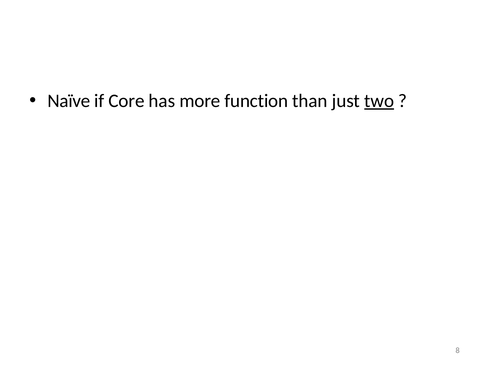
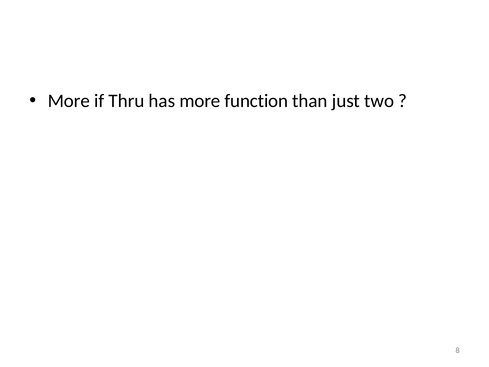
Naïve at (69, 101): Naïve -> More
Core: Core -> Thru
two underline: present -> none
